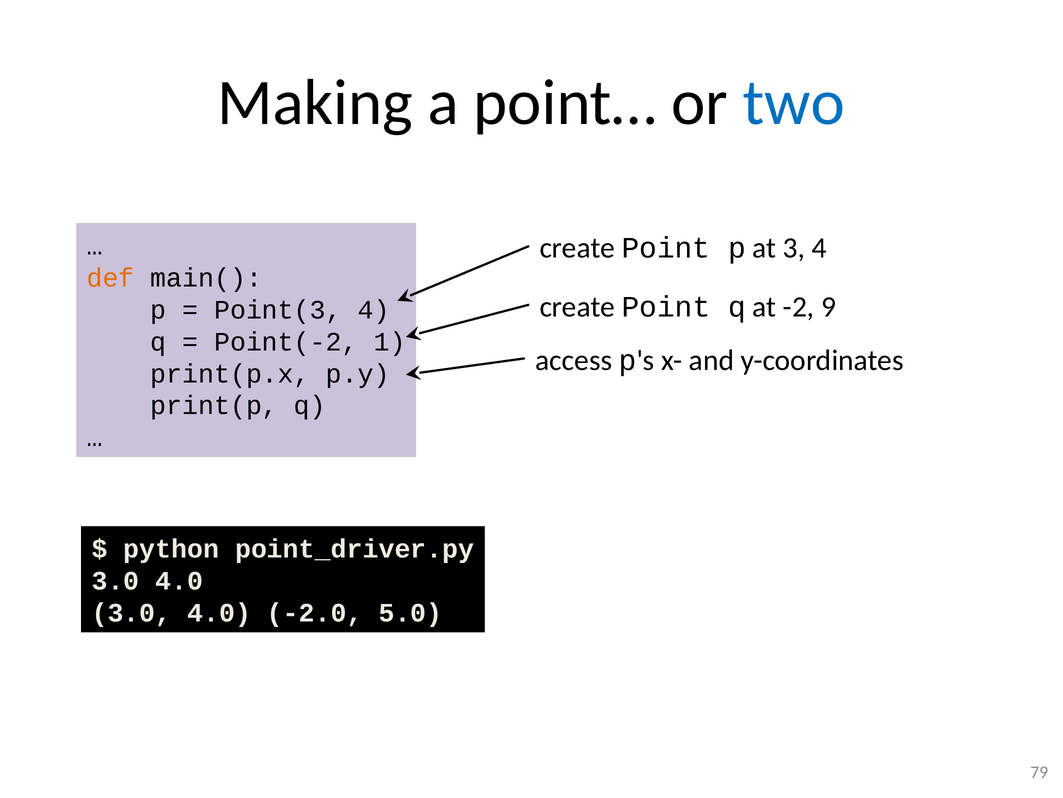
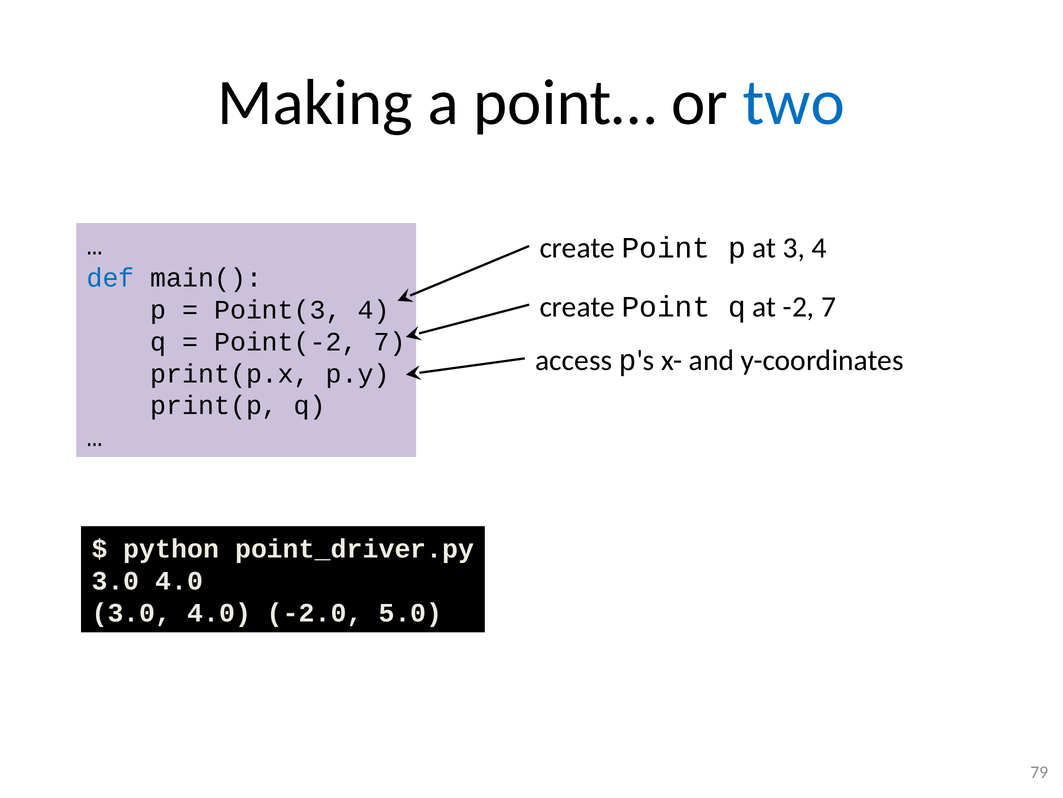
def colour: orange -> blue
-2 9: 9 -> 7
Point(-2 1: 1 -> 7
